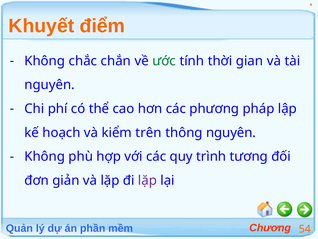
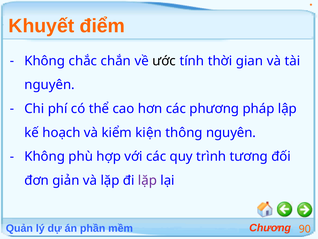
ước colour: green -> black
trên: trên -> kiện
54: 54 -> 90
